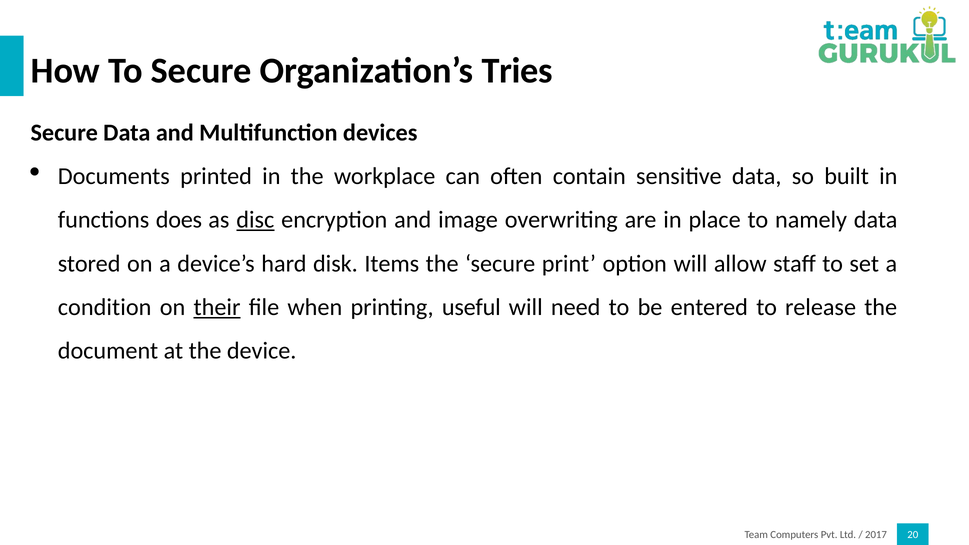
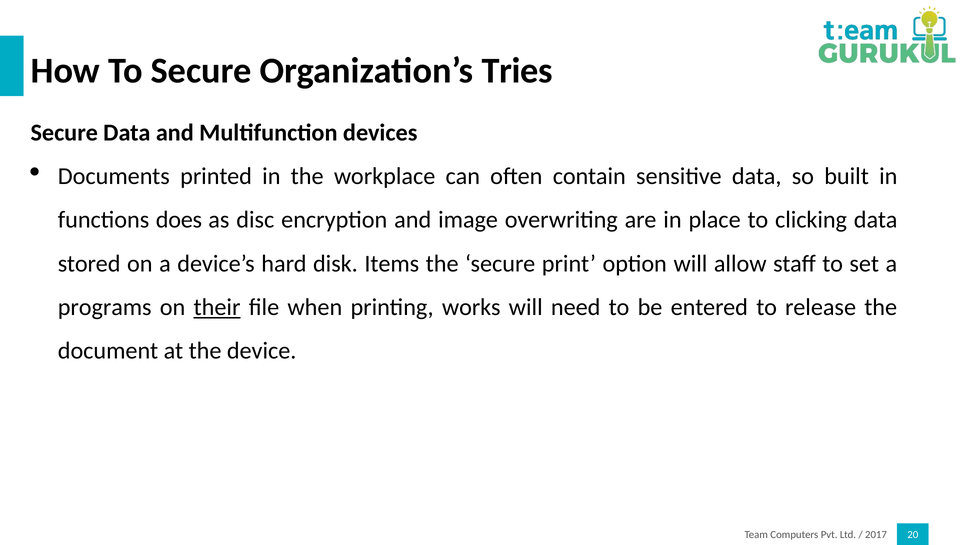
disc underline: present -> none
namely: namely -> clicking
condition: condition -> programs
useful: useful -> works
